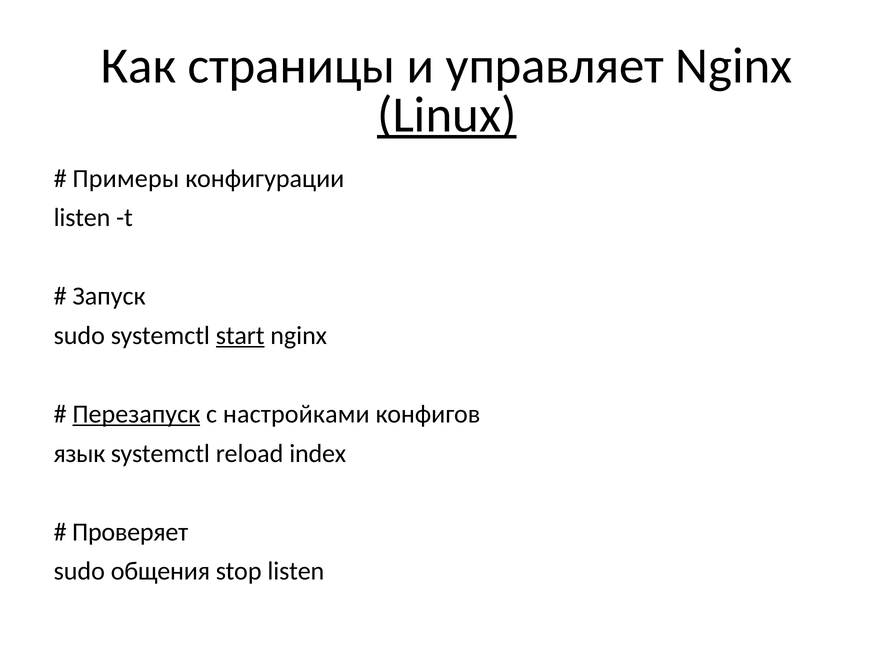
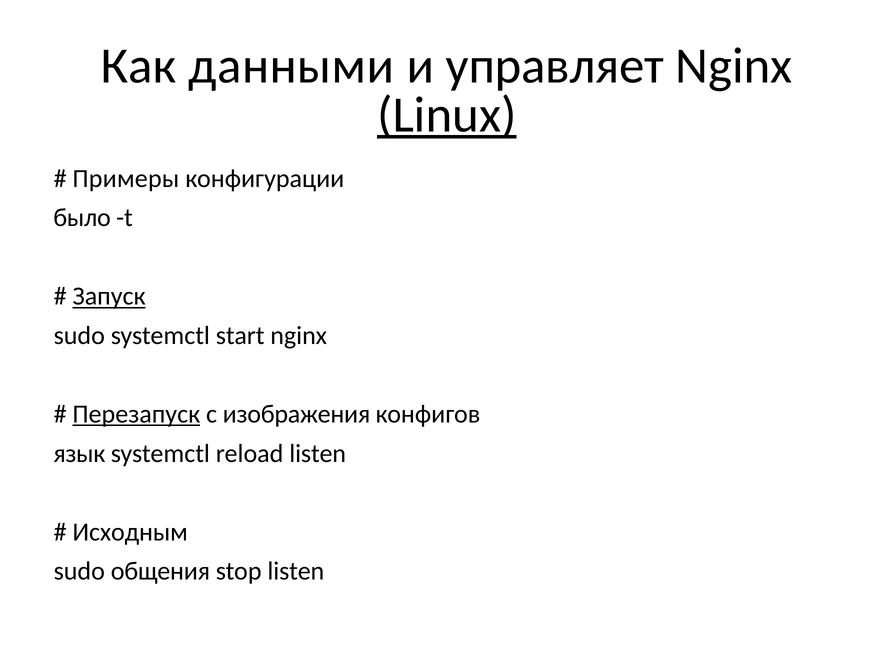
страницы: страницы -> данными
listen at (82, 218): listen -> было
Запуск underline: none -> present
start underline: present -> none
настройками: настройками -> изображения
reload index: index -> listen
Проверяет: Проверяет -> Исходным
